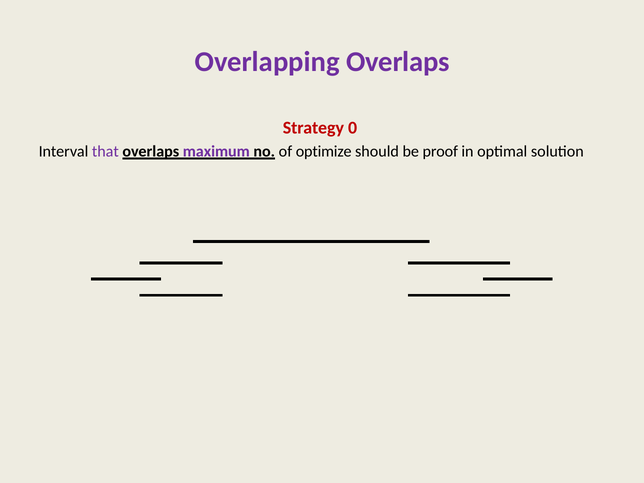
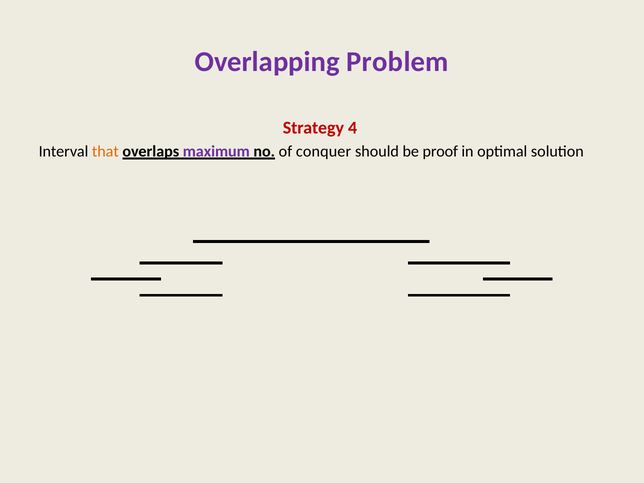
Overlapping Overlaps: Overlaps -> Problem
0: 0 -> 4
that colour: purple -> orange
optimize: optimize -> conquer
